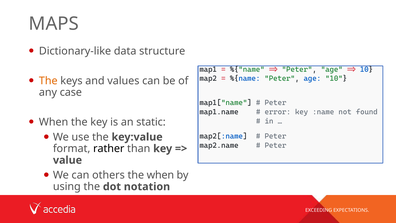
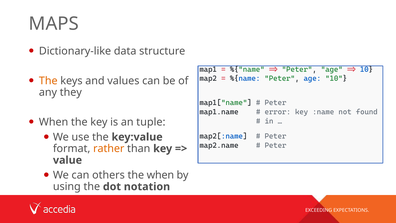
case: case -> they
static: static -> tuple
rather colour: black -> orange
